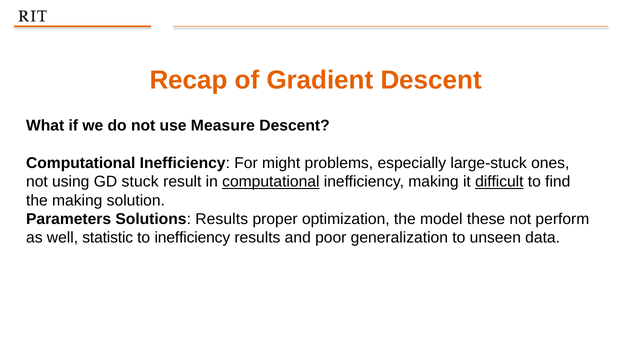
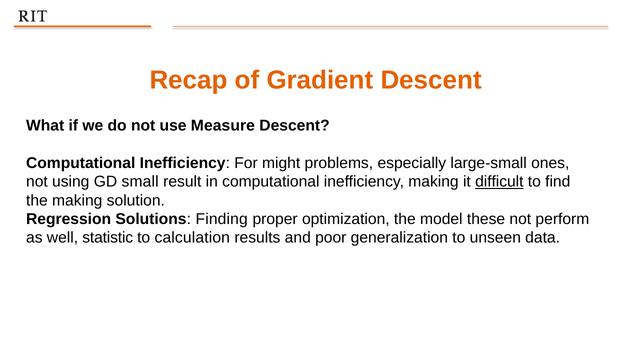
large-stuck: large-stuck -> large-small
stuck: stuck -> small
computational at (271, 182) underline: present -> none
Parameters: Parameters -> Regression
Solutions Results: Results -> Finding
to inefficiency: inefficiency -> calculation
